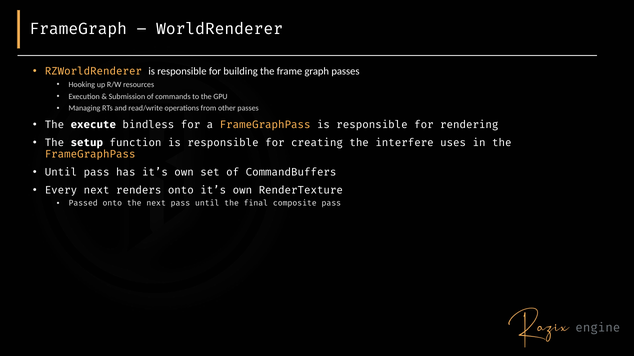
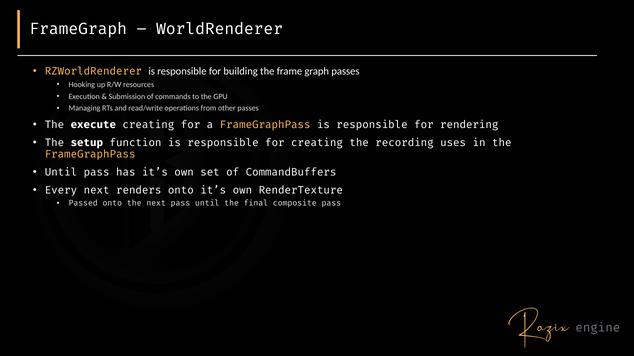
execute bindless: bindless -> creating
interfere: interfere -> recording
